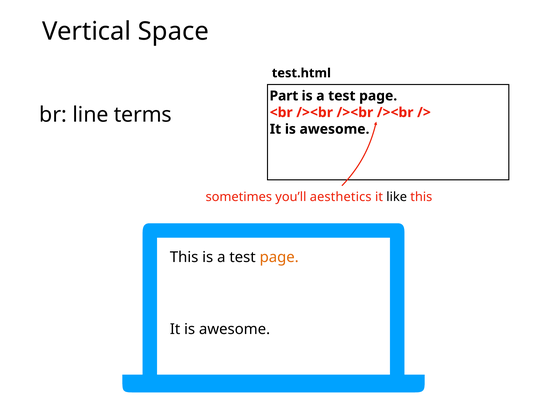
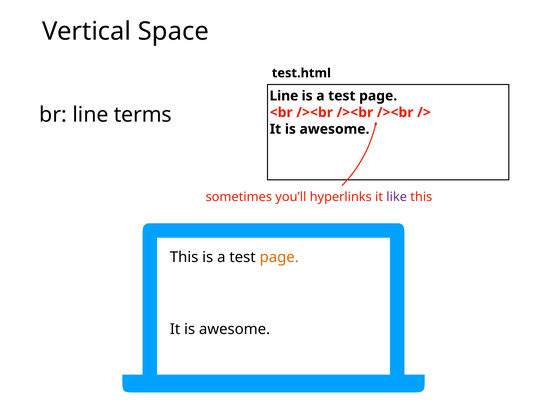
Part at (284, 96): Part -> Line
aesthetics: aesthetics -> hyperlinks
like colour: black -> purple
